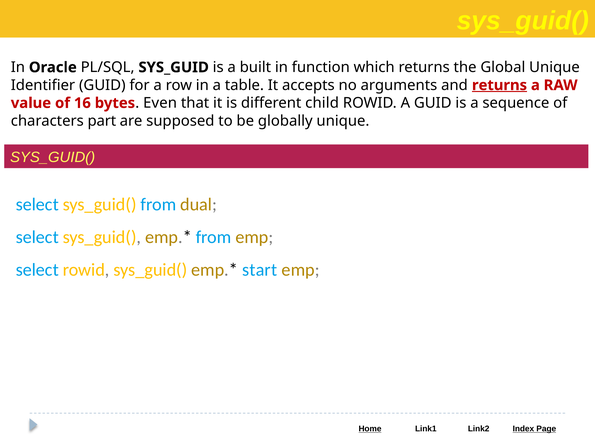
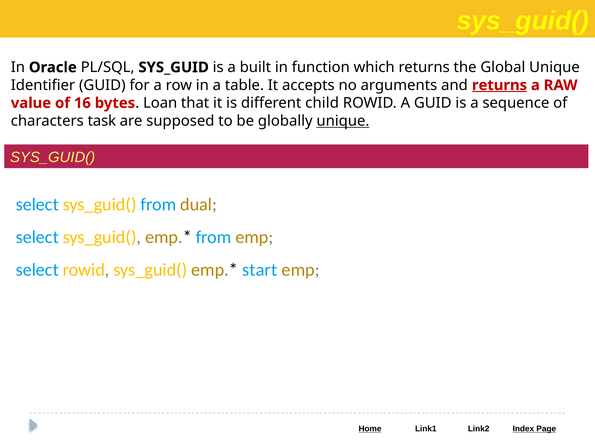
Even: Even -> Loan
part: part -> task
unique at (343, 121) underline: none -> present
